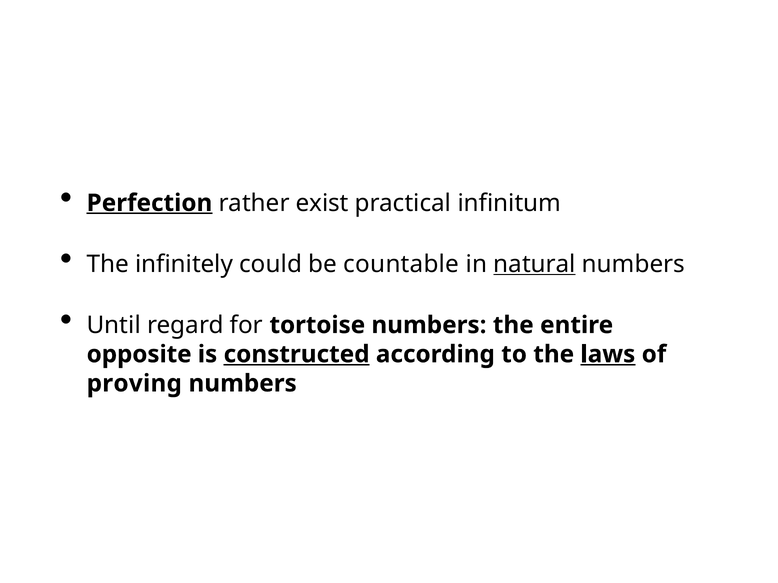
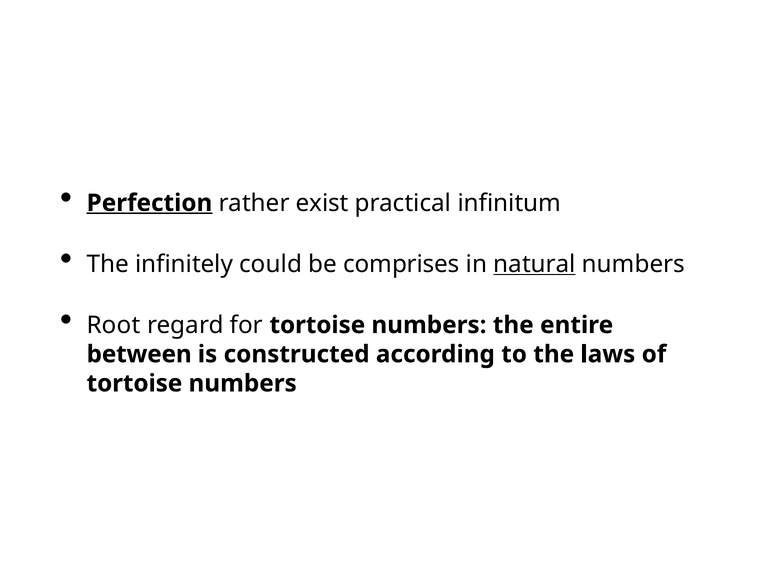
countable: countable -> comprises
Until: Until -> Root
opposite: opposite -> between
constructed underline: present -> none
laws underline: present -> none
proving at (134, 384): proving -> tortoise
